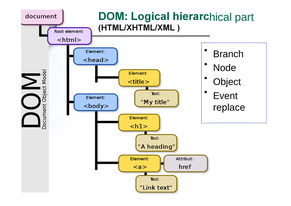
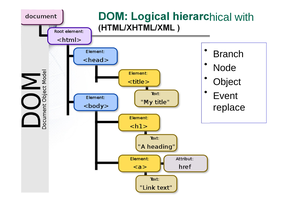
part: part -> with
